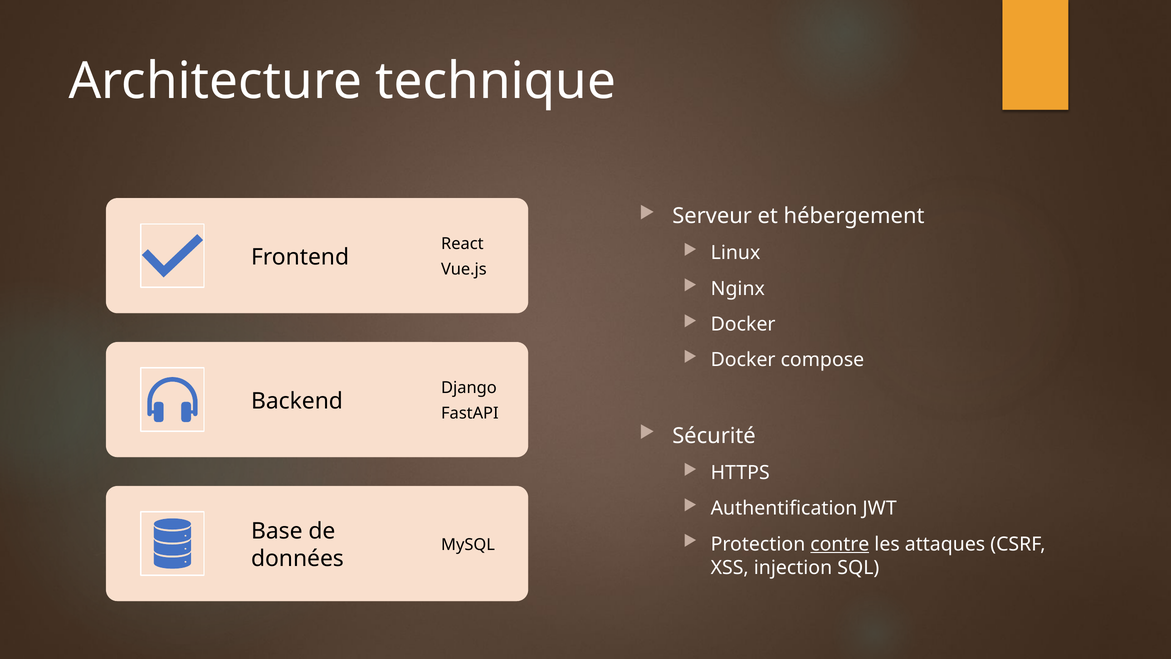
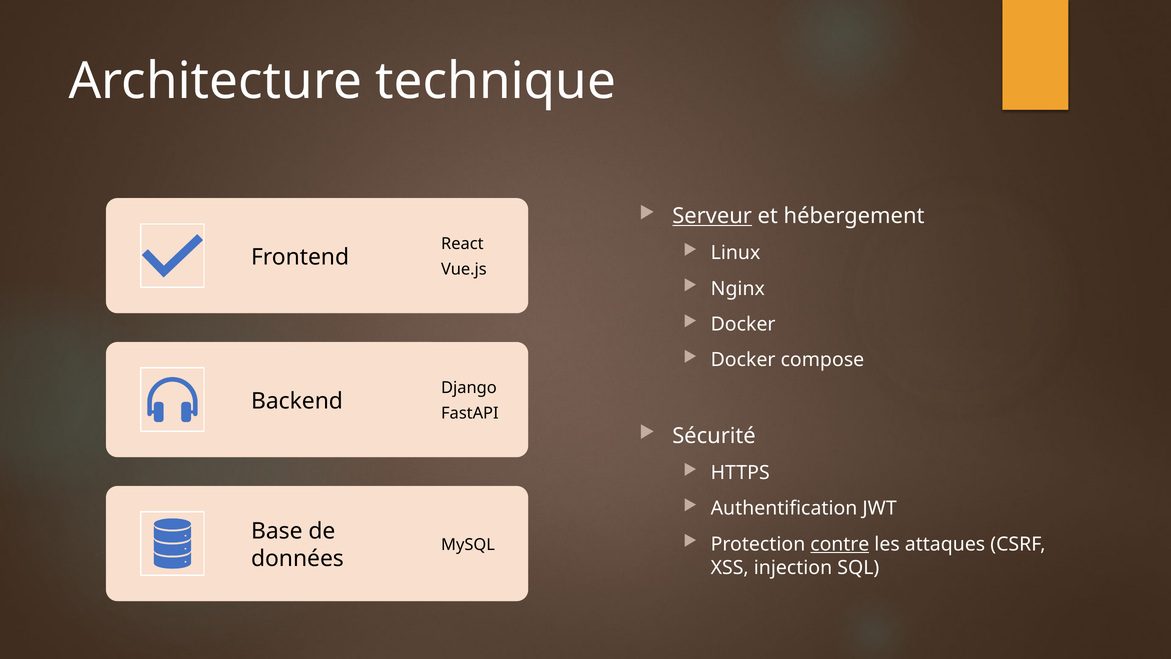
Serveur underline: none -> present
